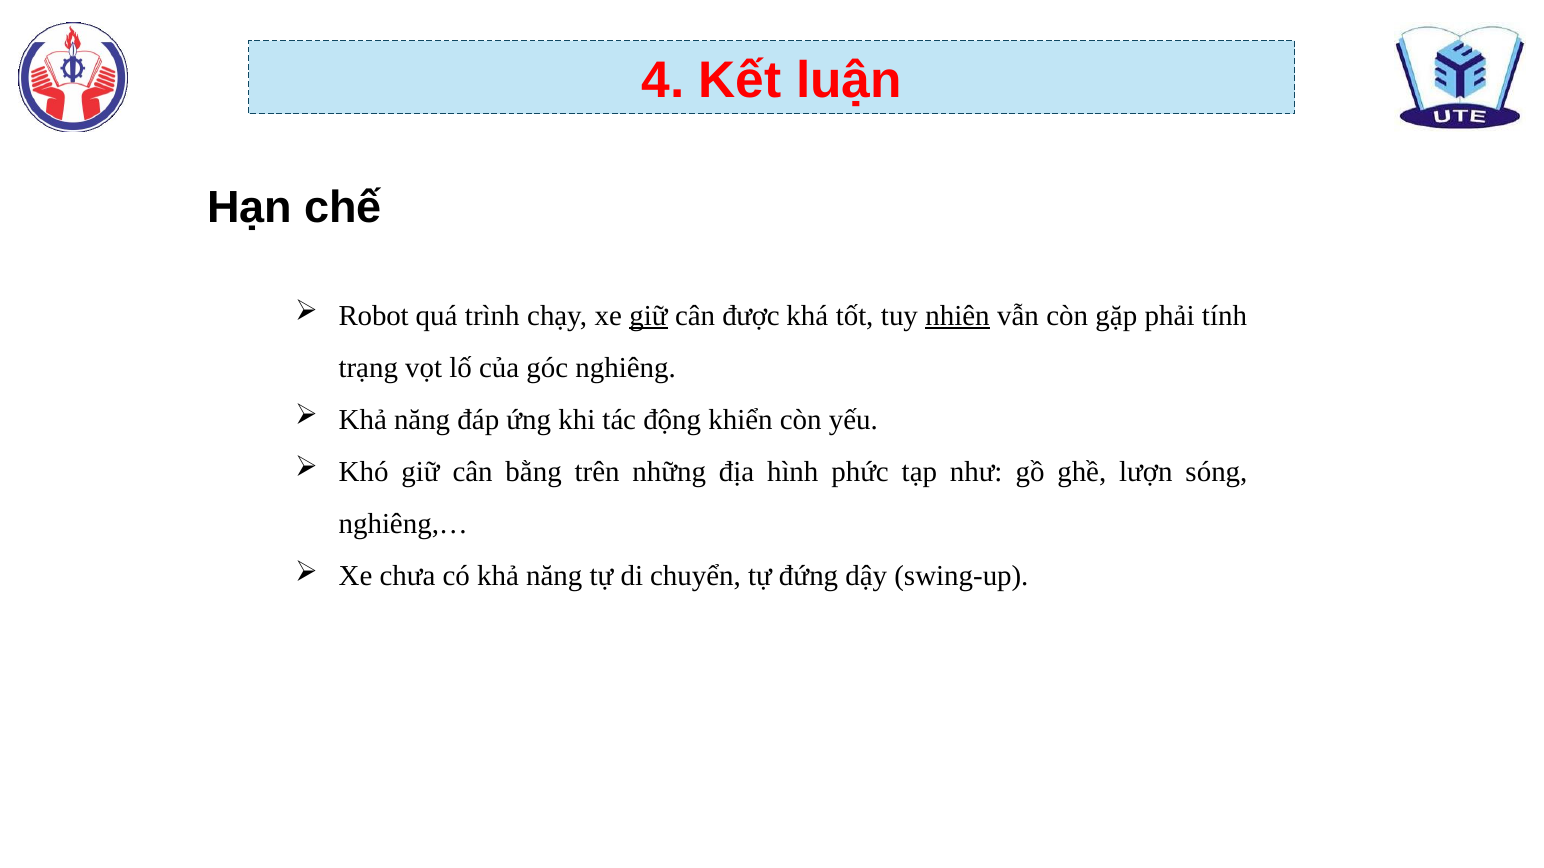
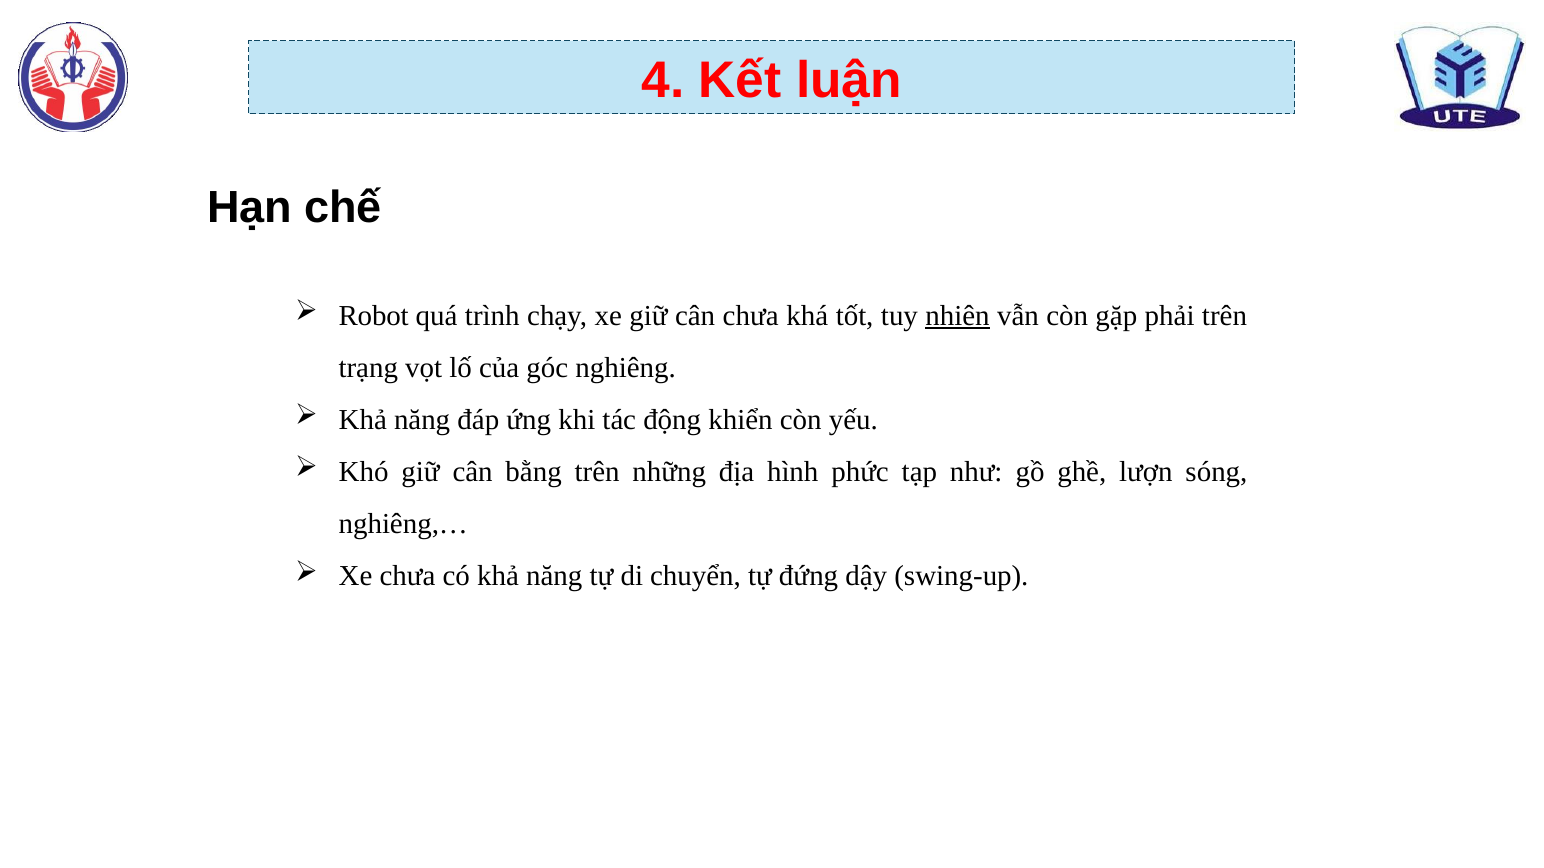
giữ at (649, 316) underline: present -> none
cân được: được -> chưa
phải tính: tính -> trên
